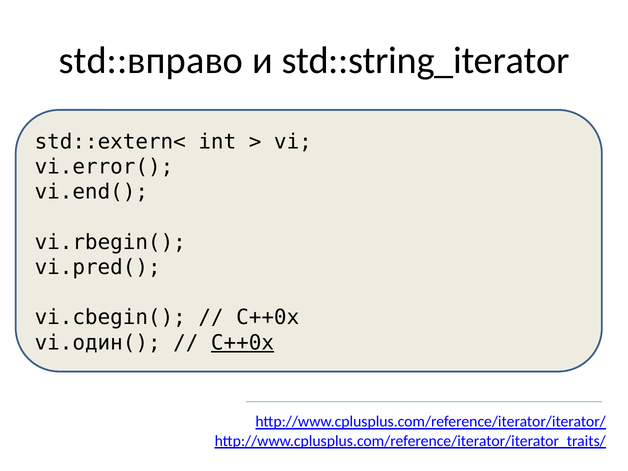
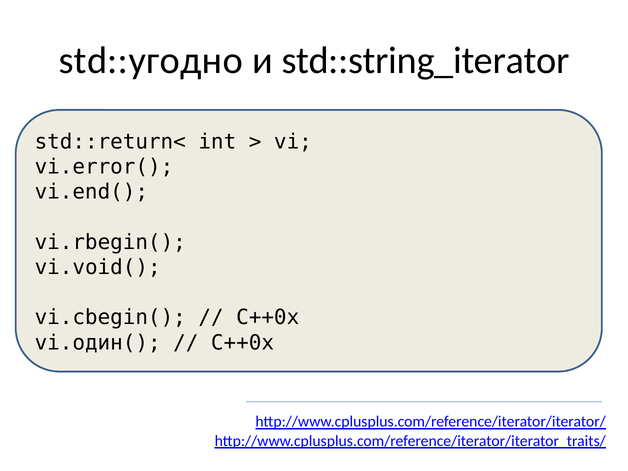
std::вправо: std::вправо -> std::угодно
std::extern<: std::extern< -> std::return<
vi.pred(: vi.pred( -> vi.void(
C++0x at (243, 343) underline: present -> none
